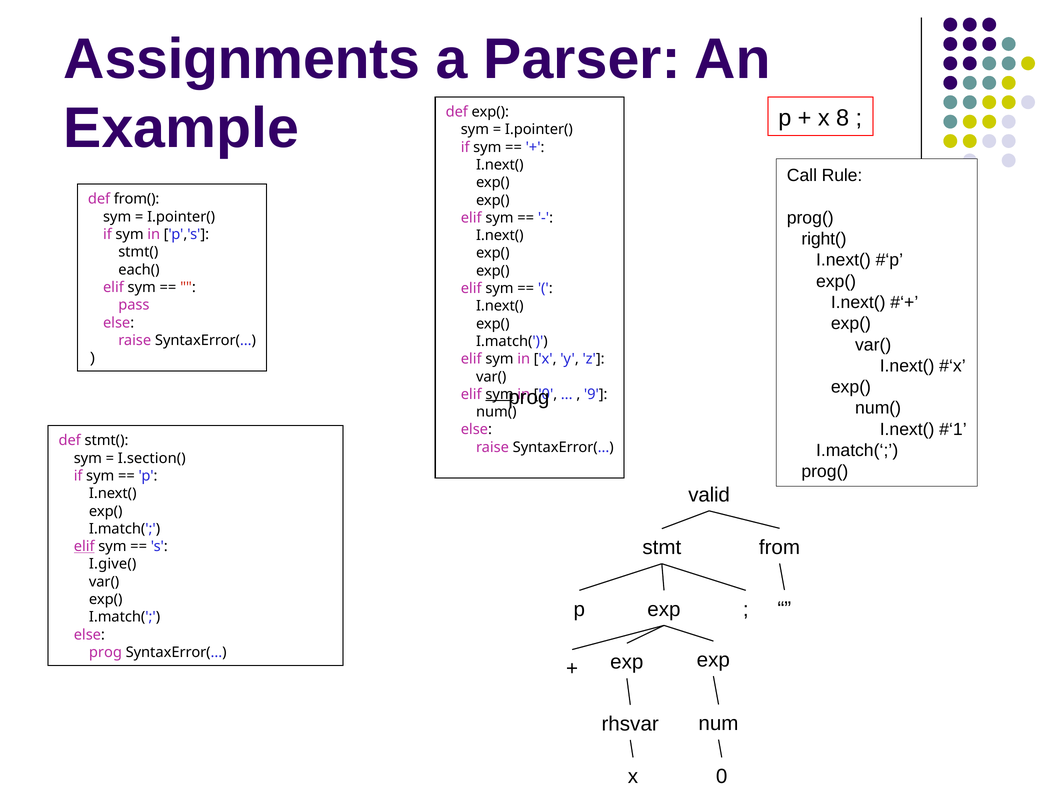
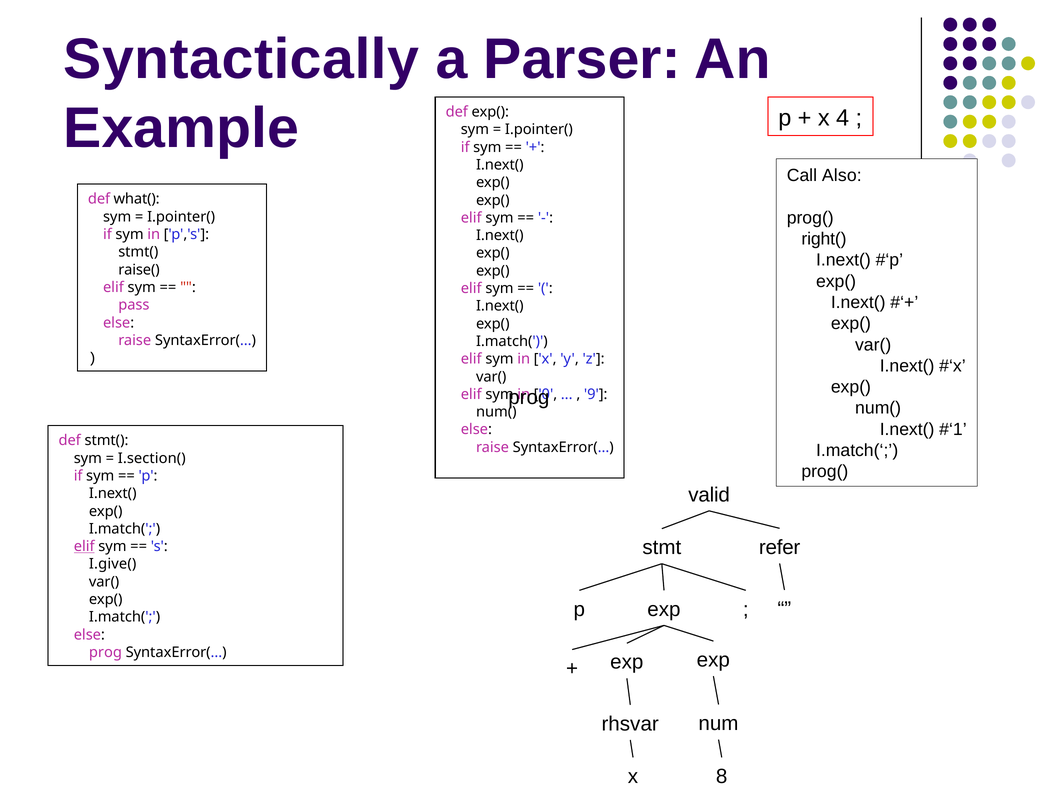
Assignments: Assignments -> Syntactically
8: 8 -> 4
Rule: Rule -> Also
from(: from( -> what(
each(: each( -> raise(
sym at (500, 395) underline: present -> none
from: from -> refer
x 0: 0 -> 8
